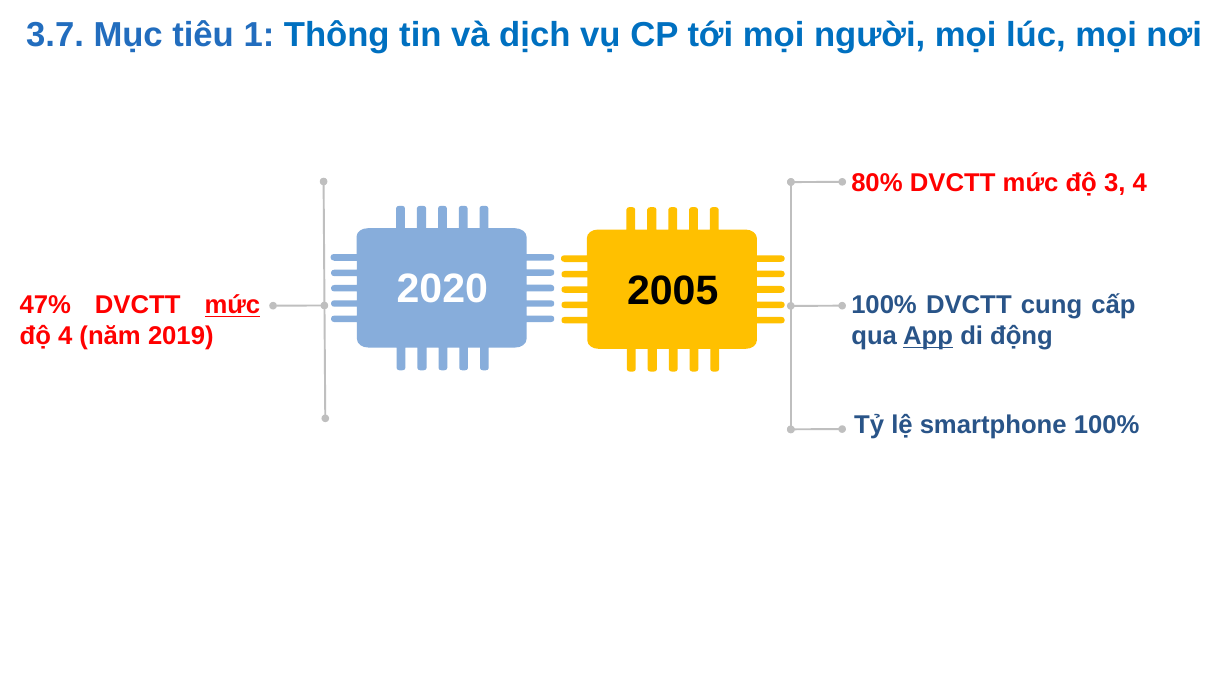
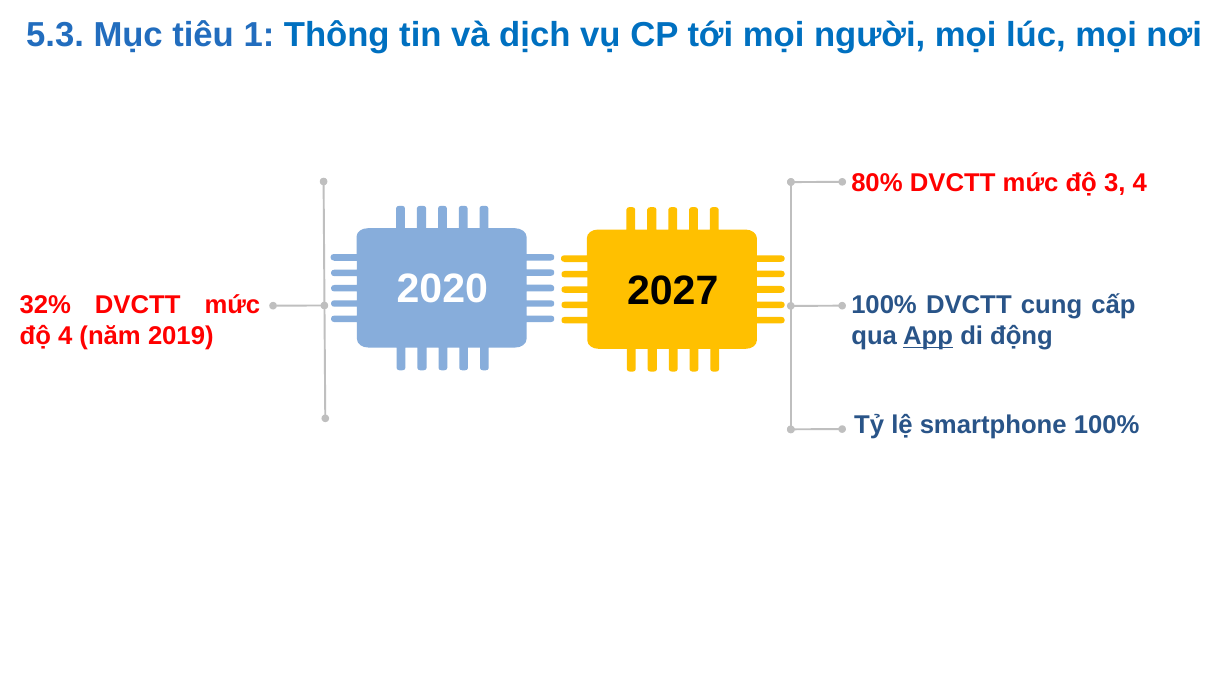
3.7: 3.7 -> 5.3
2005: 2005 -> 2027
47%: 47% -> 32%
mức at (232, 305) underline: present -> none
